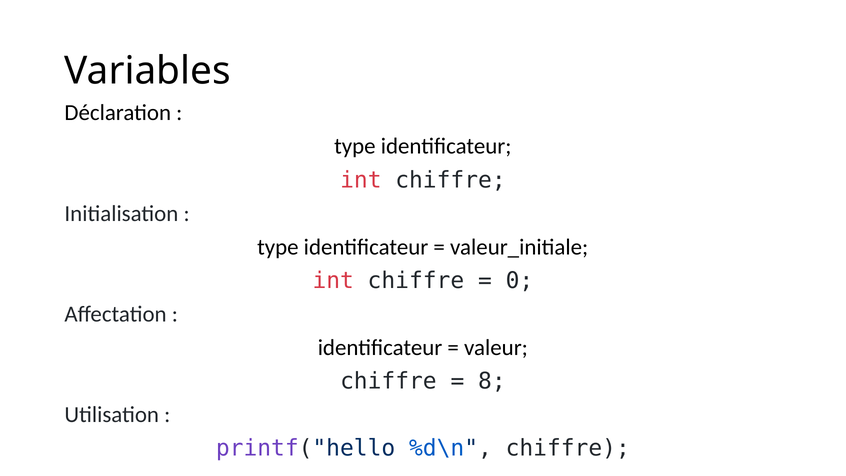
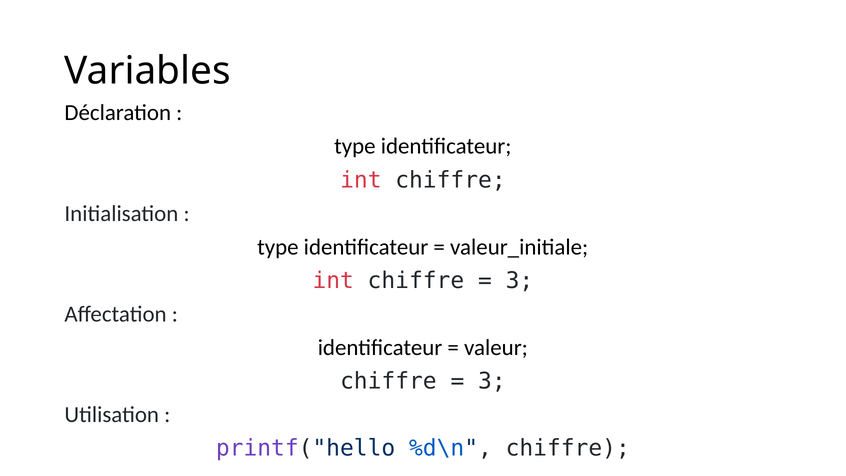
0 at (519, 281): 0 -> 3
8 at (492, 381): 8 -> 3
